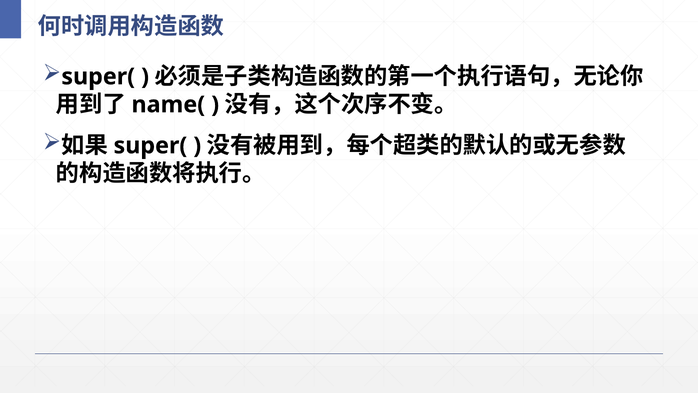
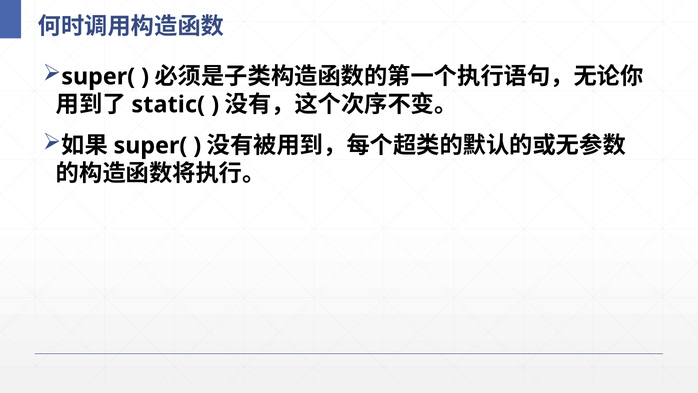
name(: name( -> static(
